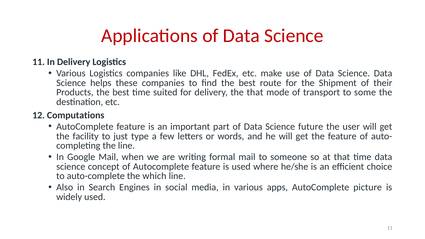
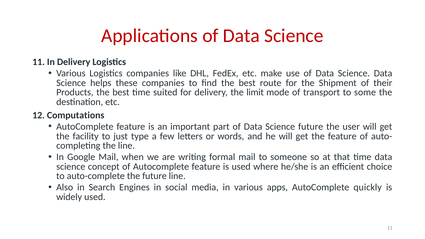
the that: that -> limit
the which: which -> future
picture: picture -> quickly
